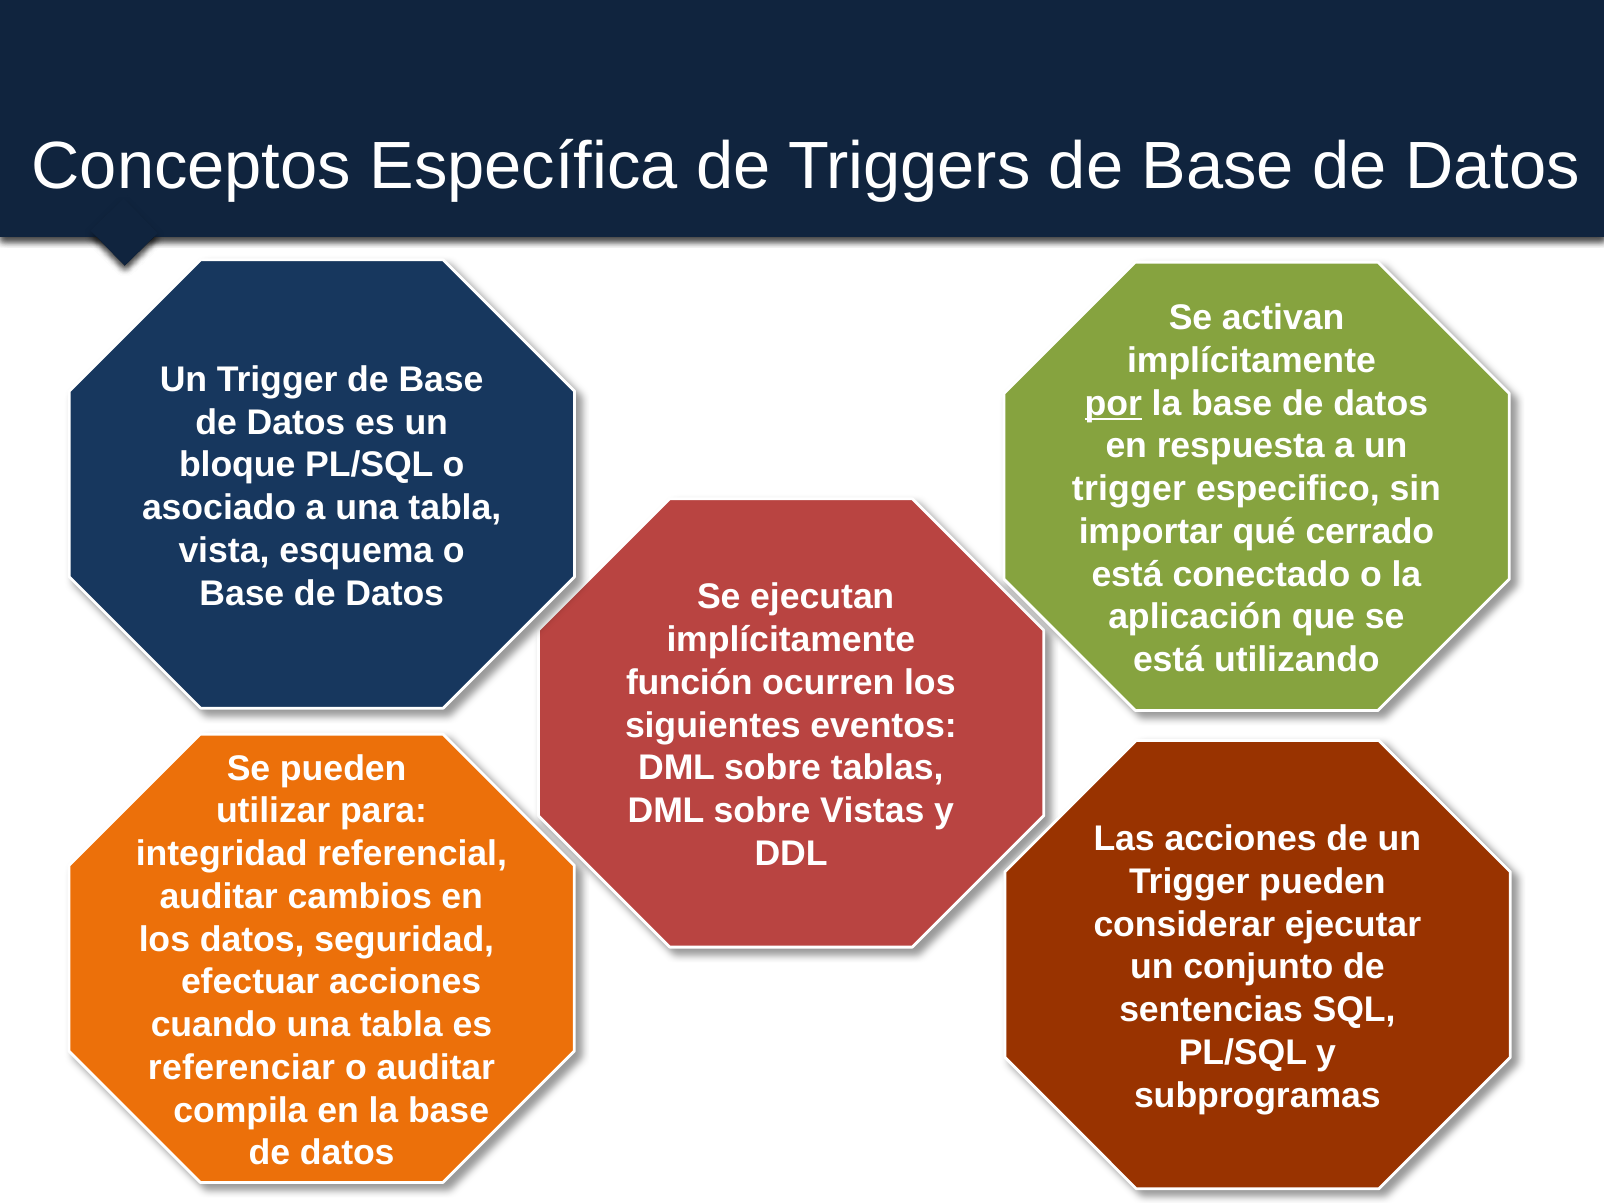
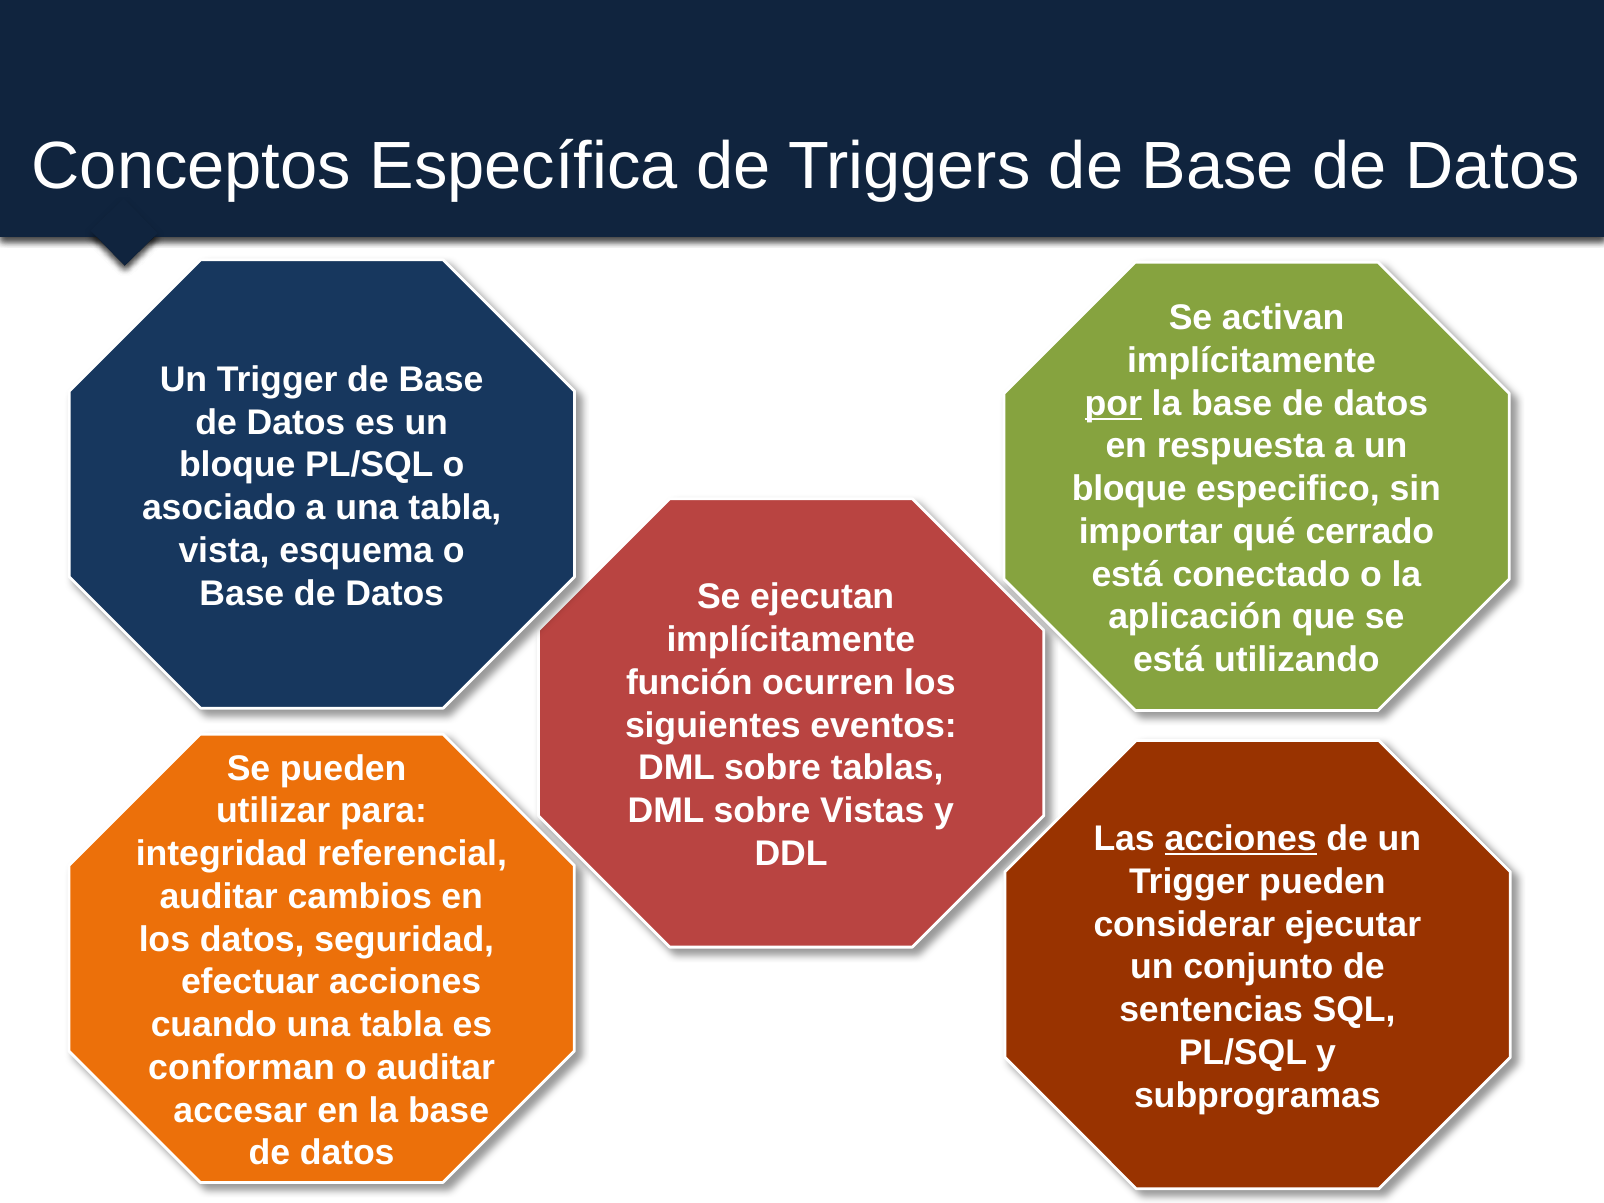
trigger at (1129, 489): trigger -> bloque
acciones at (1241, 839) underline: none -> present
referenciar: referenciar -> conforman
compila: compila -> accesar
